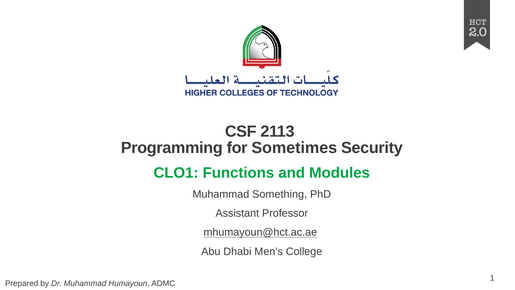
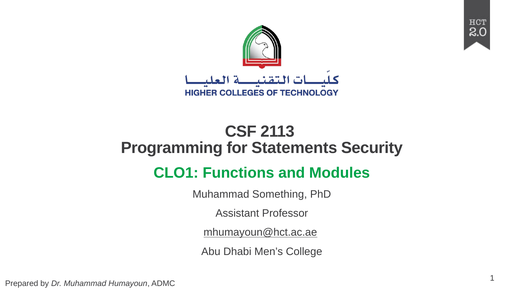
Sometimes: Sometimes -> Statements
